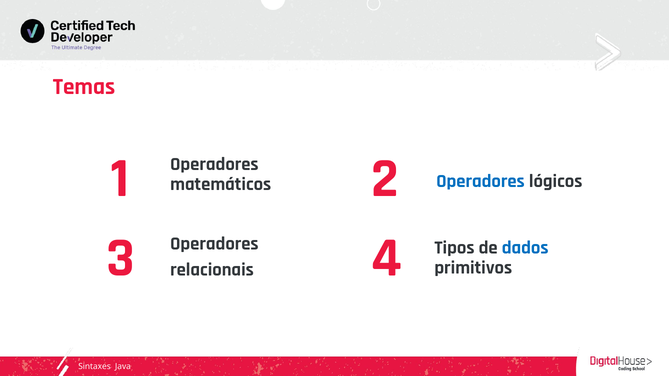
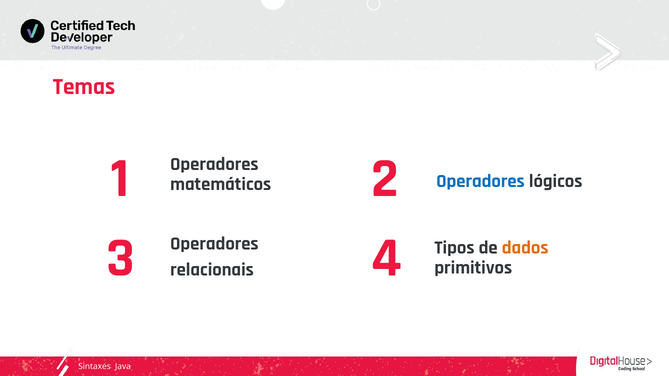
dados colour: blue -> orange
